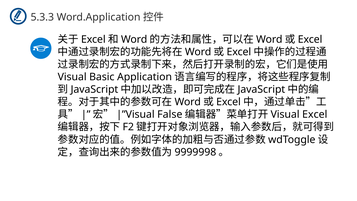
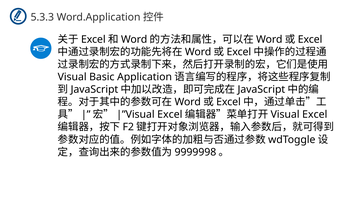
False at (170, 114): False -> Excel
